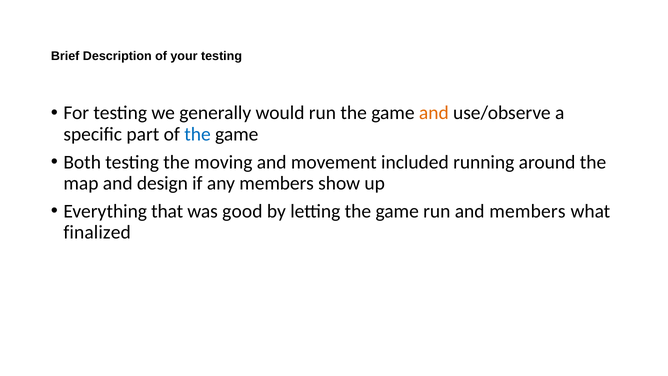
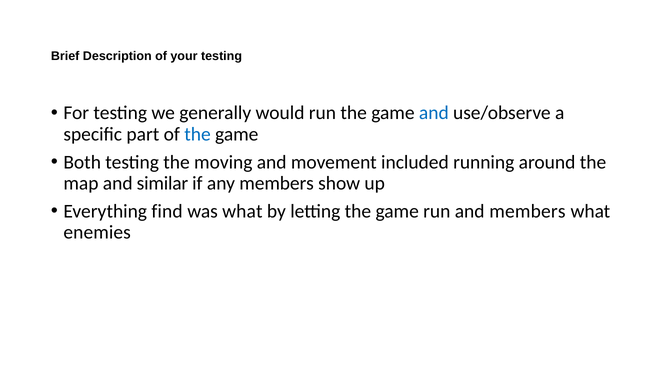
and at (434, 113) colour: orange -> blue
design: design -> similar
that: that -> find
was good: good -> what
finalized: finalized -> enemies
